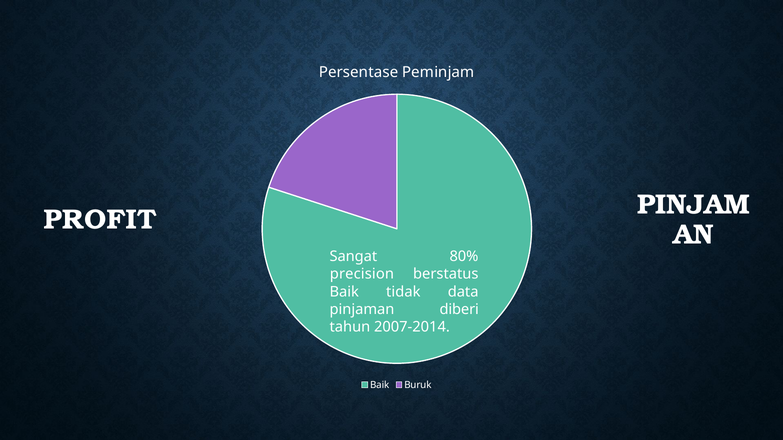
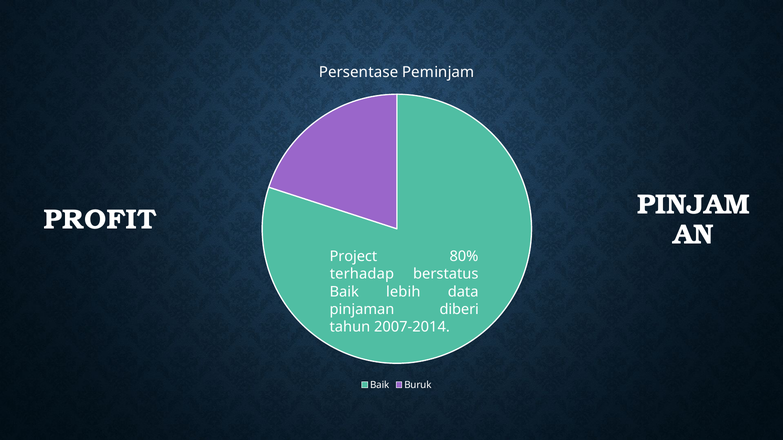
Sangat: Sangat -> Project
precision: precision -> terhadap
tidak: tidak -> lebih
